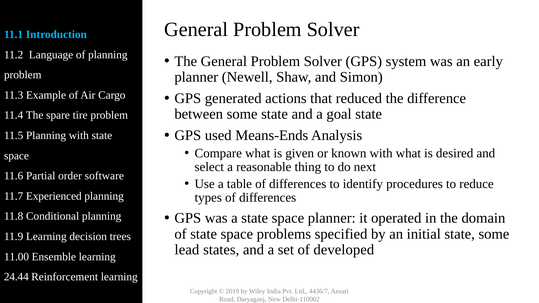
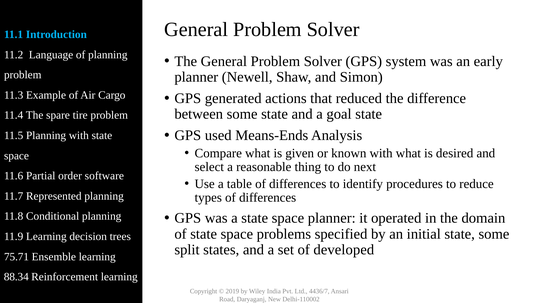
Experienced: Experienced -> Represented
lead: lead -> split
11.00: 11.00 -> 75.71
24.44: 24.44 -> 88.34
